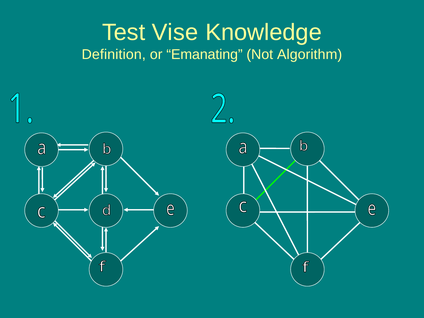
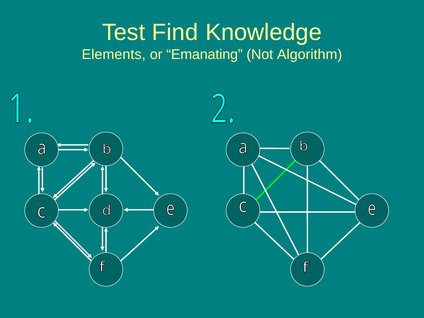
Vise: Vise -> Find
Definition: Definition -> Elements
